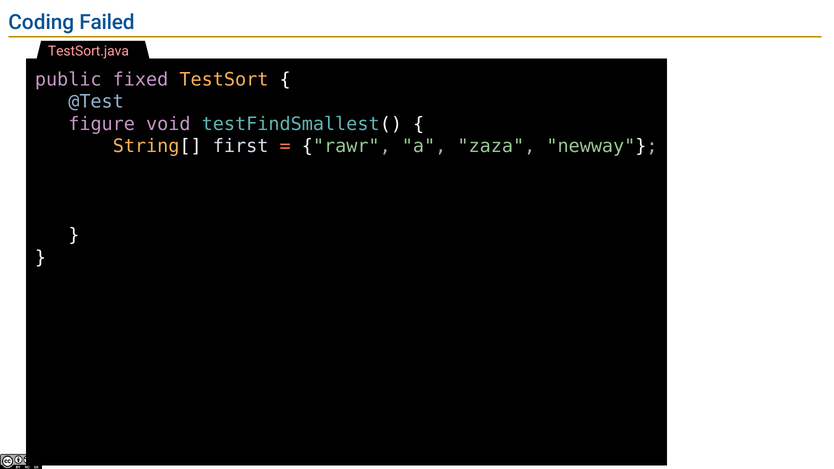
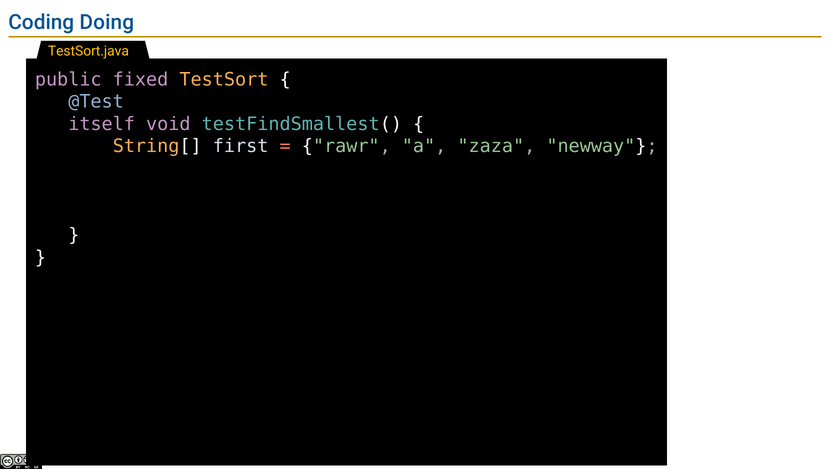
Failed: Failed -> Doing
TestSort.java colour: pink -> yellow
figure: figure -> itself
